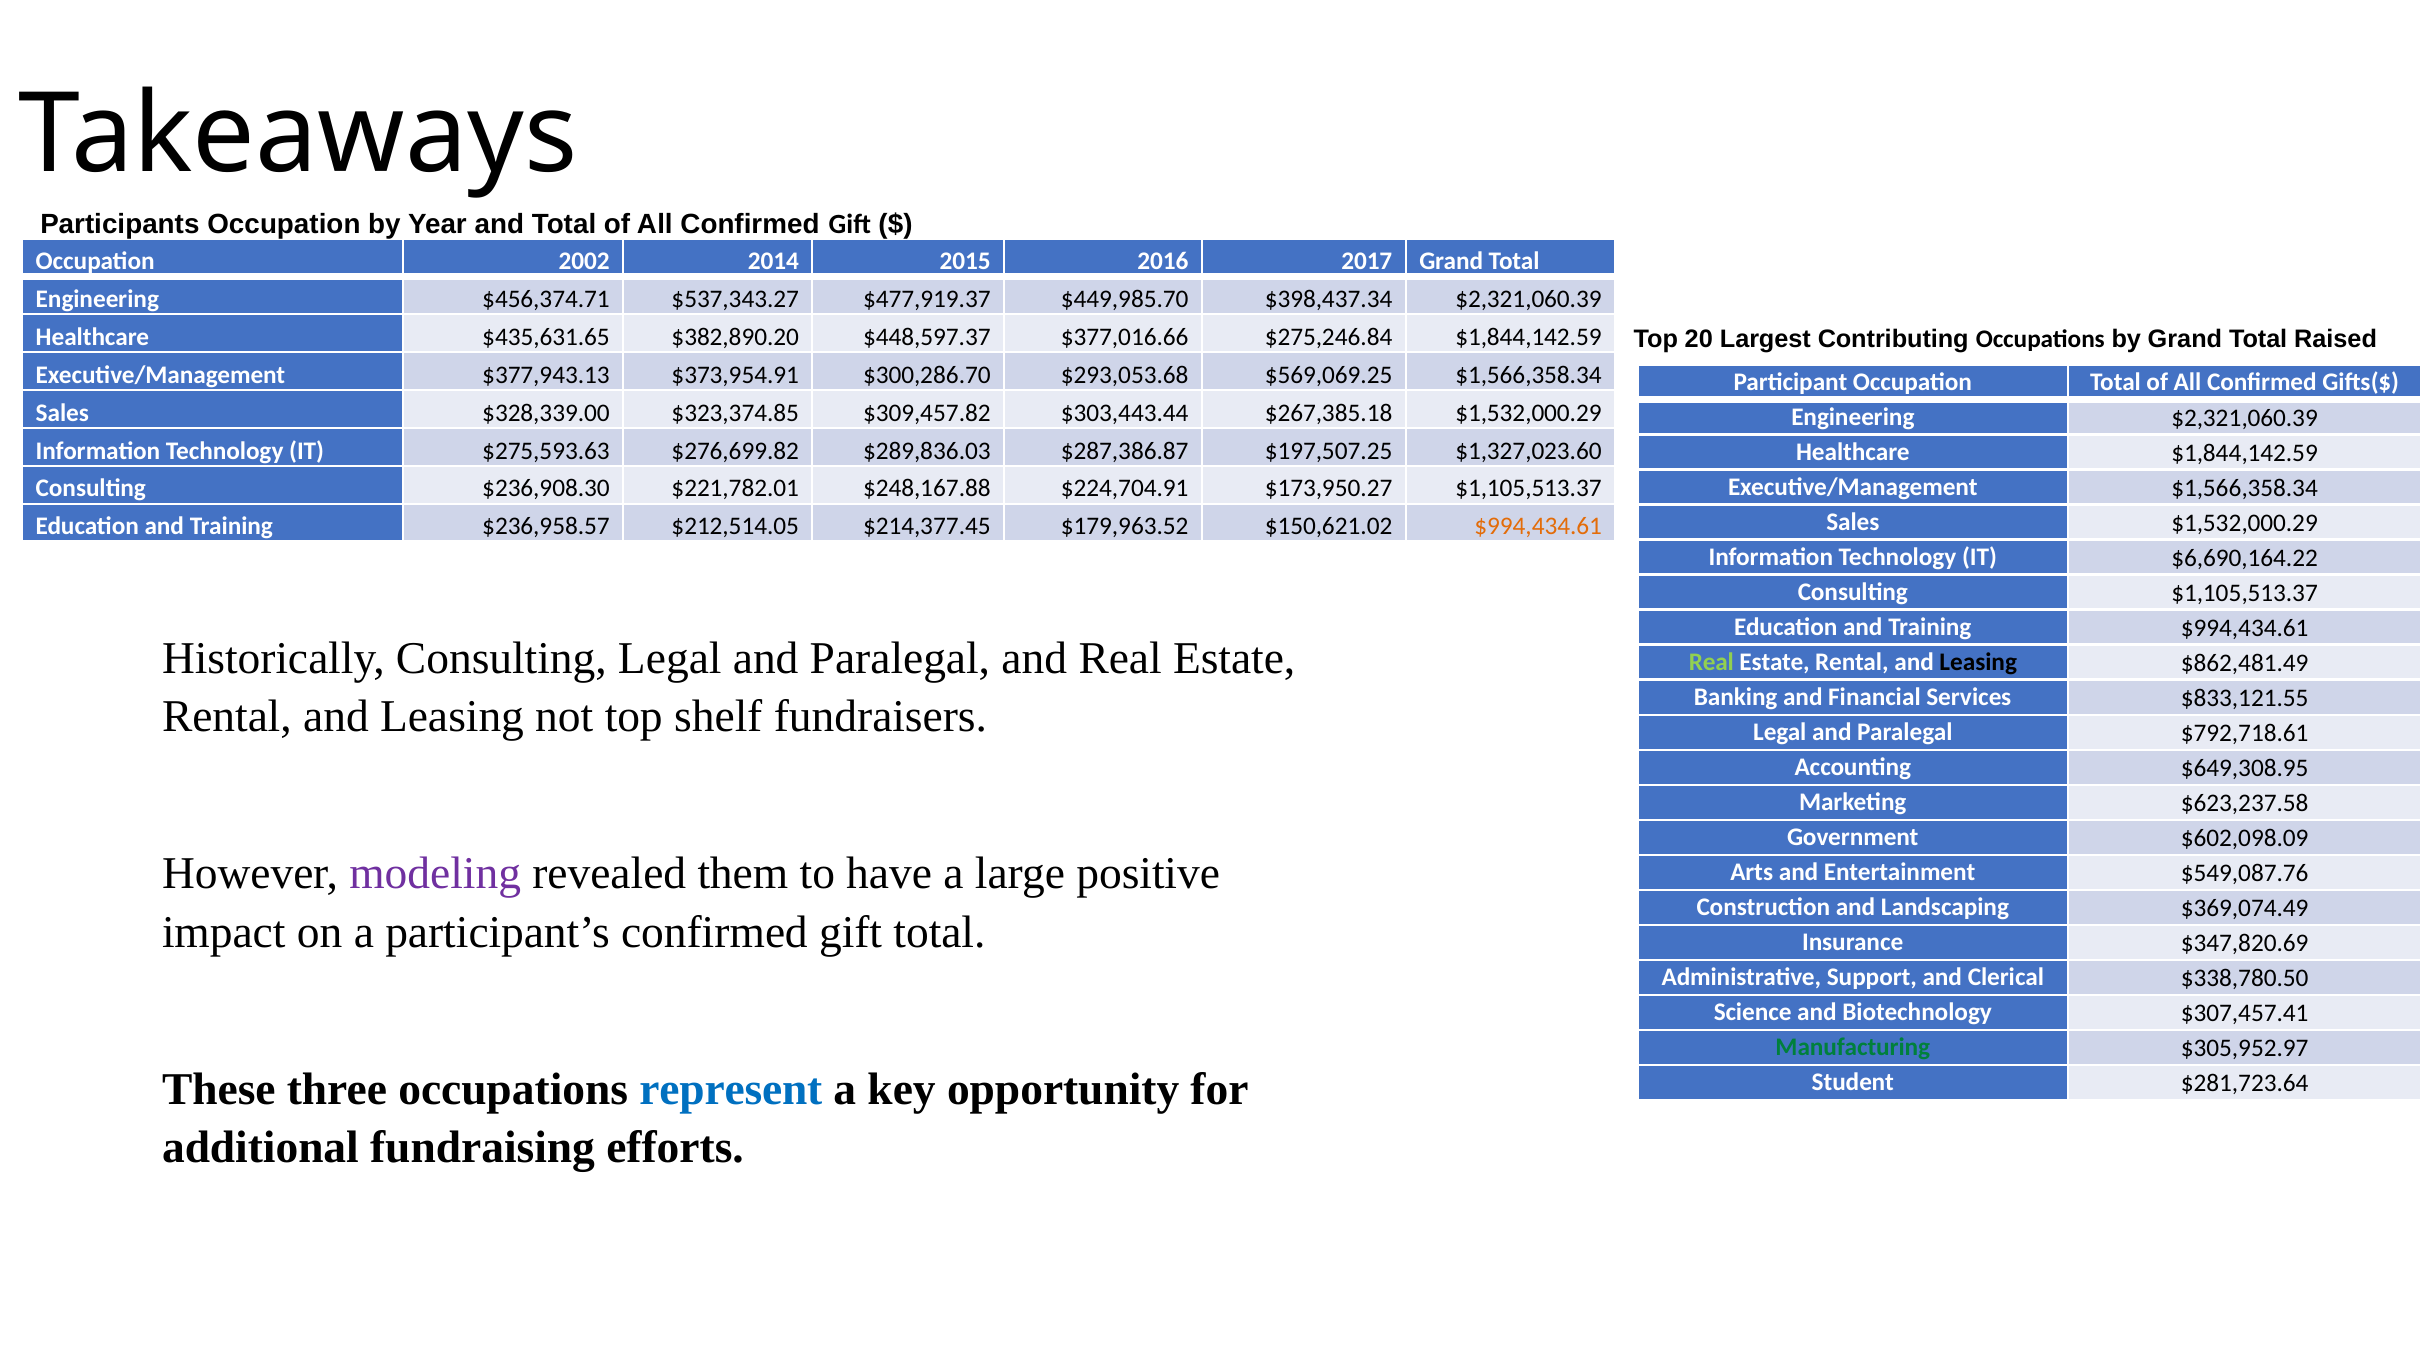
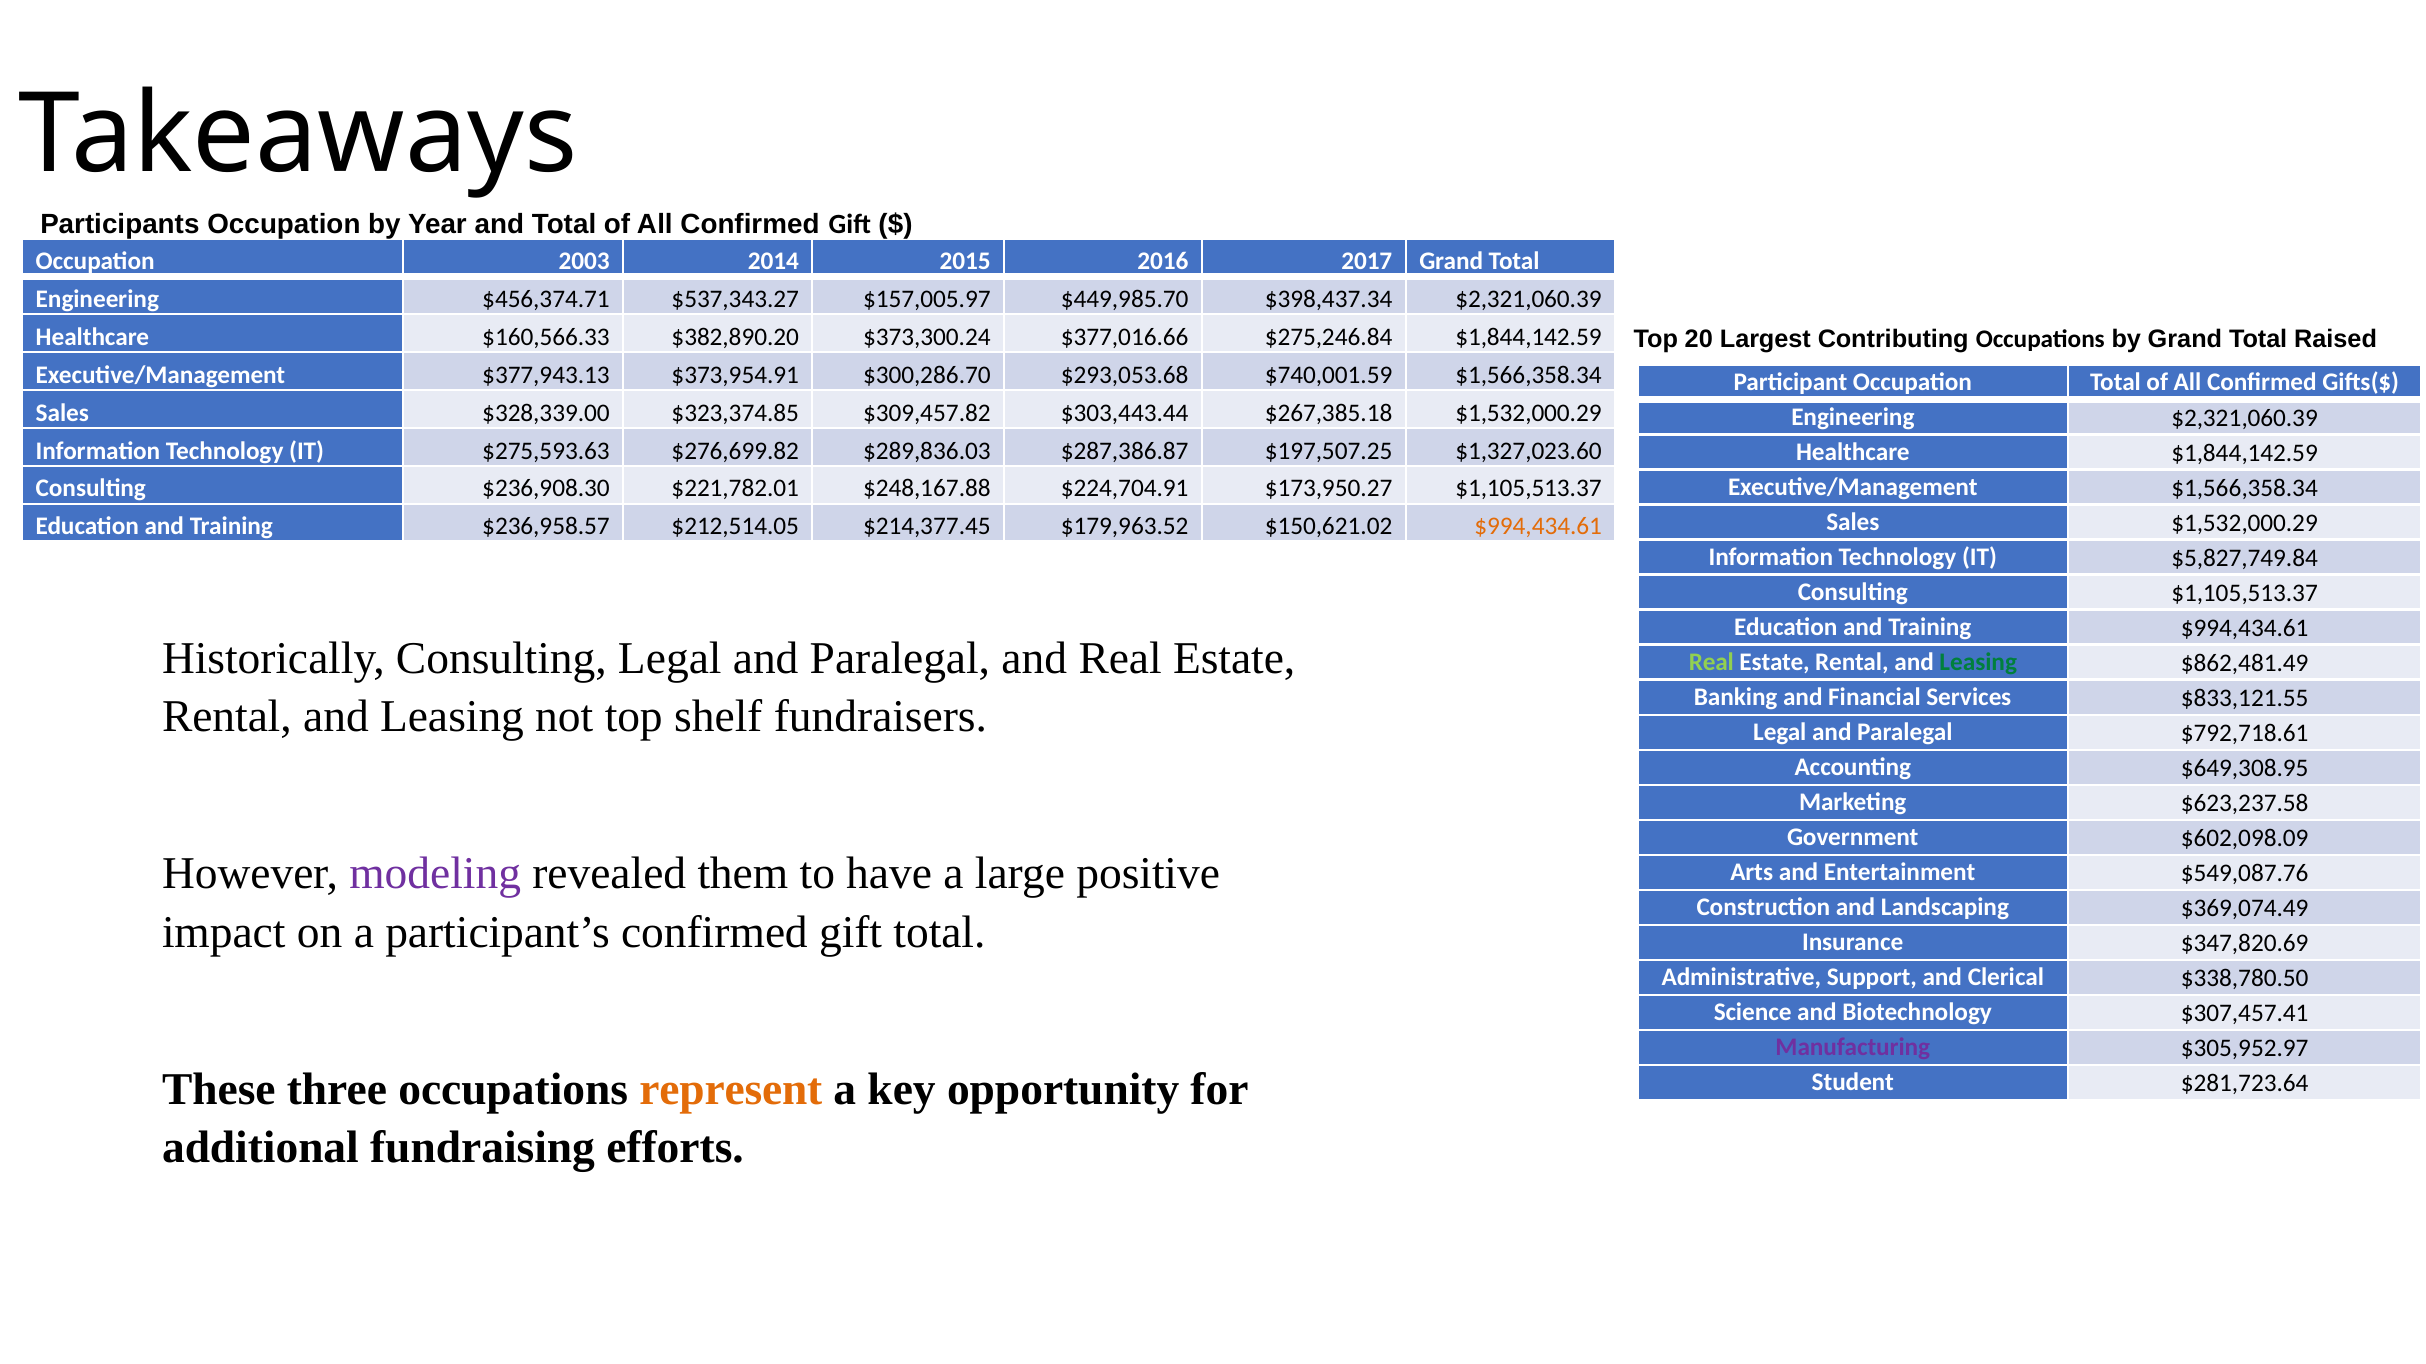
2002: 2002 -> 2003
$477,919.37: $477,919.37 -> $157,005.97
$435,631.65: $435,631.65 -> $160,566.33
$448,597.37: $448,597.37 -> $373,300.24
$569,069.25: $569,069.25 -> $740,001.59
$6,690,164.22: $6,690,164.22 -> $5,827,749.84
Leasing at (1978, 663) colour: black -> green
Manufacturing colour: green -> purple
represent colour: blue -> orange
